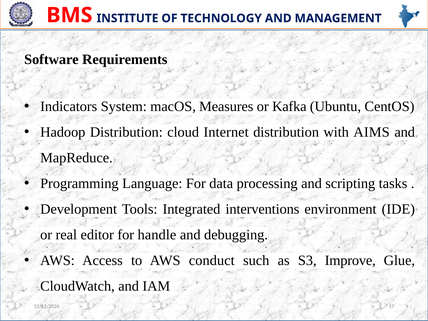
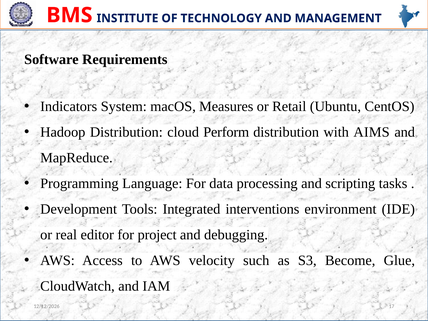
Kafka: Kafka -> Retail
Internet: Internet -> Perform
handle: handle -> project
conduct: conduct -> velocity
Improve: Improve -> Become
